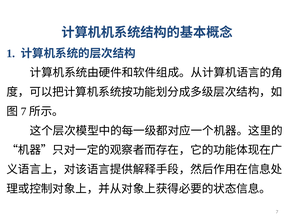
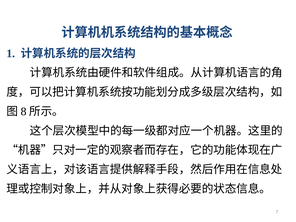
7 at (24, 111): 7 -> 8
